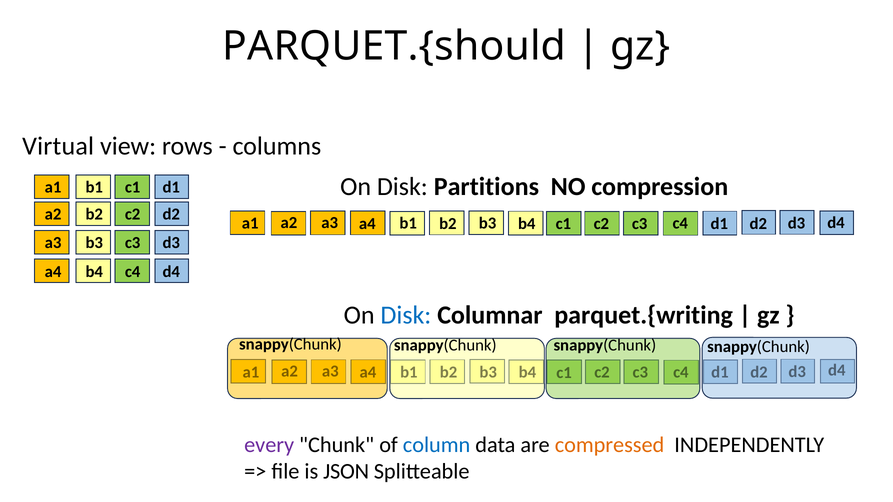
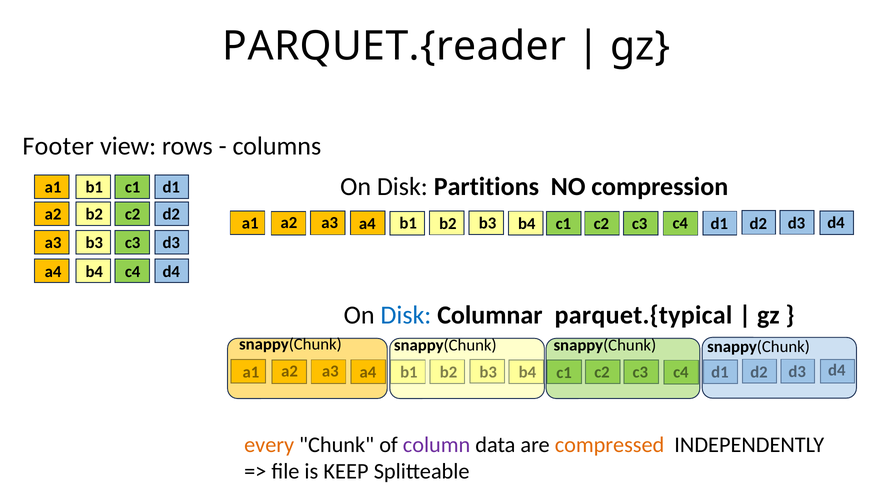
PARQUET.{should: PARQUET.{should -> PARQUET.{reader
Virtual: Virtual -> Footer
parquet.{writing: parquet.{writing -> parquet.{typical
every colour: purple -> orange
column colour: blue -> purple
JSON: JSON -> KEEP
